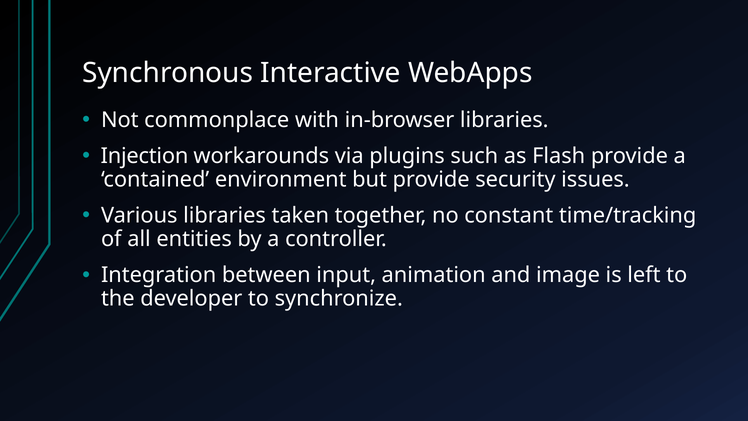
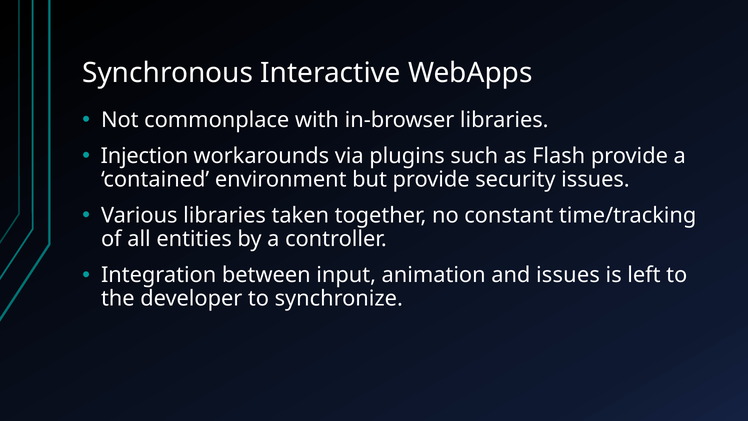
and image: image -> issues
